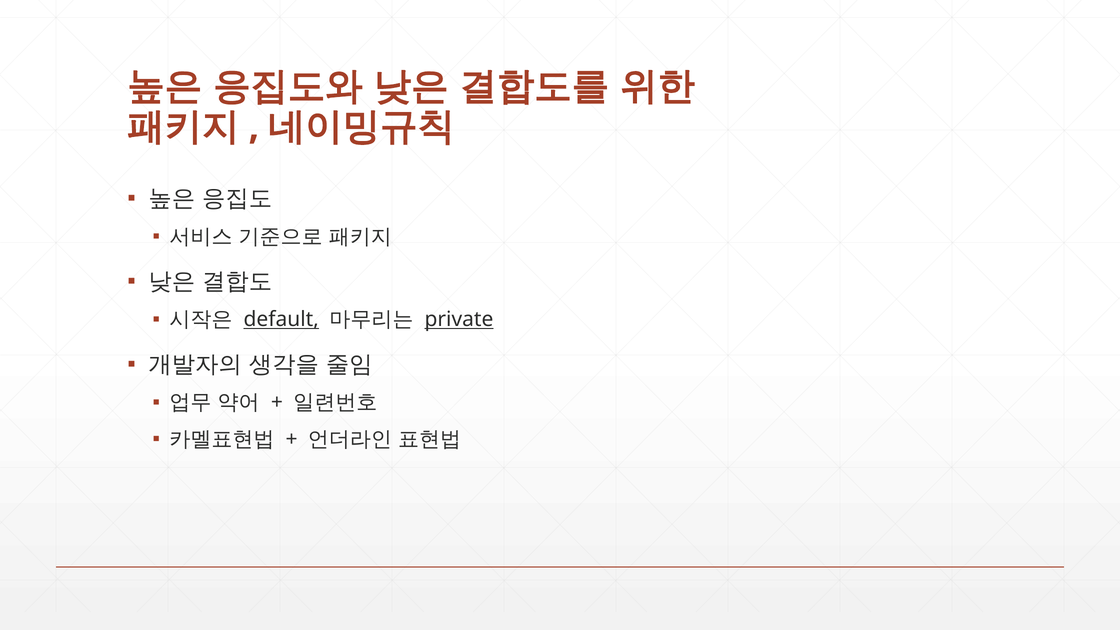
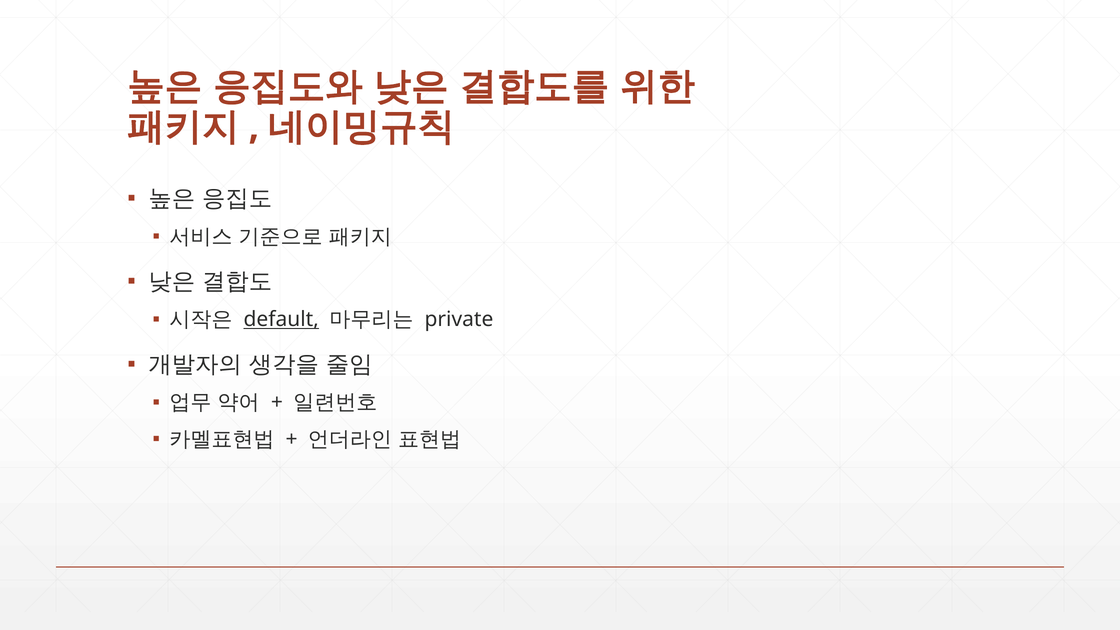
private underline: present -> none
